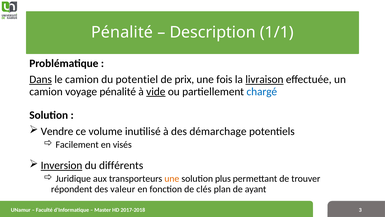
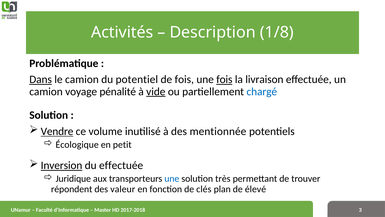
Pénalité at (122, 32): Pénalité -> Activités
1/1: 1/1 -> 1/8
de prix: prix -> fois
fois at (224, 79) underline: none -> present
livraison underline: present -> none
Vendre underline: none -> present
démarchage: démarchage -> mentionnée
Facilement: Facilement -> Écologique
visés: visés -> petit
du différents: différents -> effectuée
une at (172, 178) colour: orange -> blue
plus: plus -> très
ayant: ayant -> élevé
